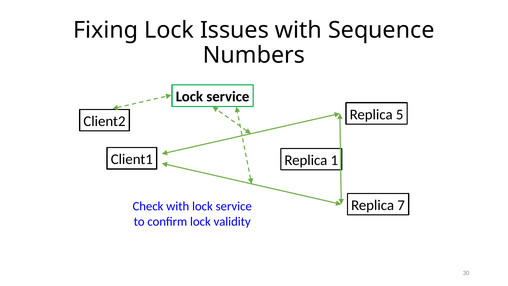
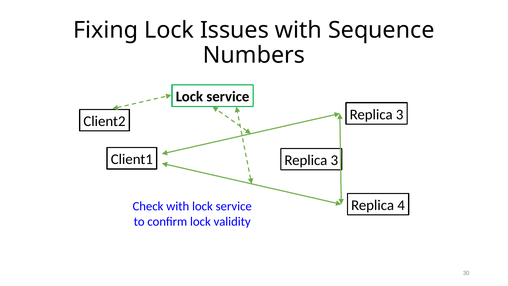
5 at (400, 114): 5 -> 3
Client1 Replica 1: 1 -> 3
7: 7 -> 4
